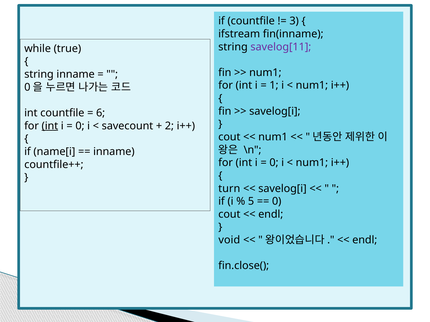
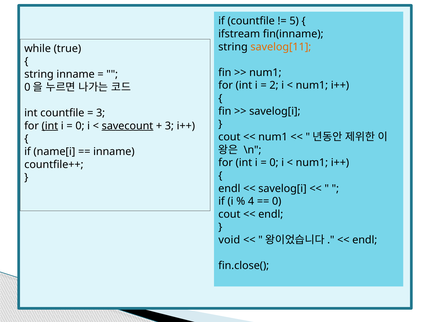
3: 3 -> 5
savelog[11 colour: purple -> orange
1: 1 -> 2
6 at (101, 113): 6 -> 3
savecount underline: none -> present
2 at (169, 126): 2 -> 3
turn at (229, 189): turn -> endl
5: 5 -> 4
